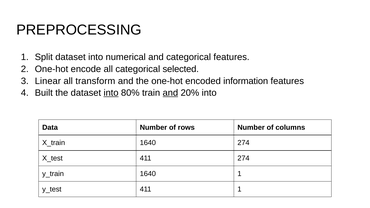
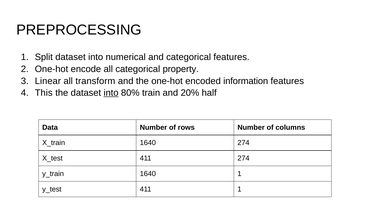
selected: selected -> property
Built: Built -> This
and at (170, 93) underline: present -> none
20% into: into -> half
